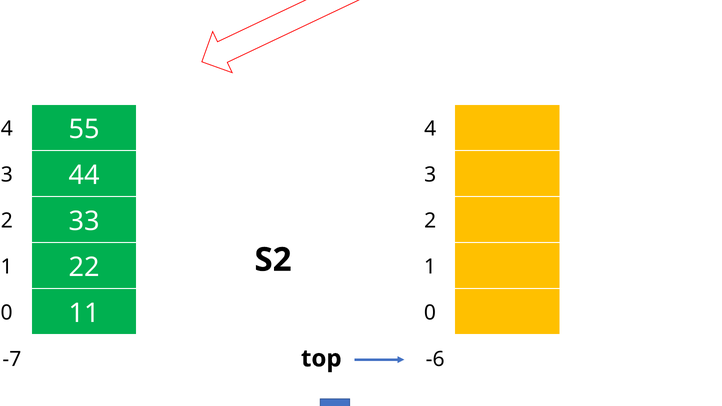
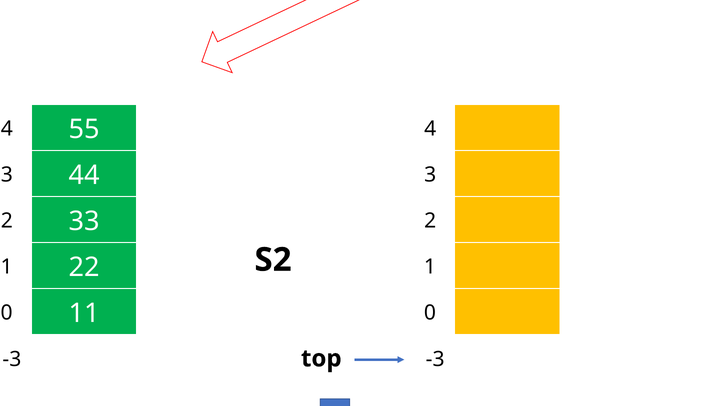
-7 at (12, 360): -7 -> -3
-6 at (435, 360): -6 -> -3
